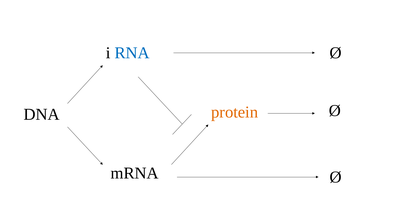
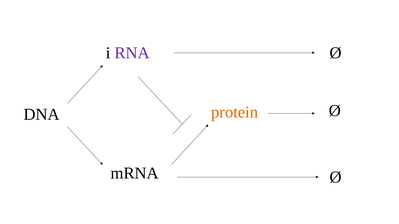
RNA colour: blue -> purple
